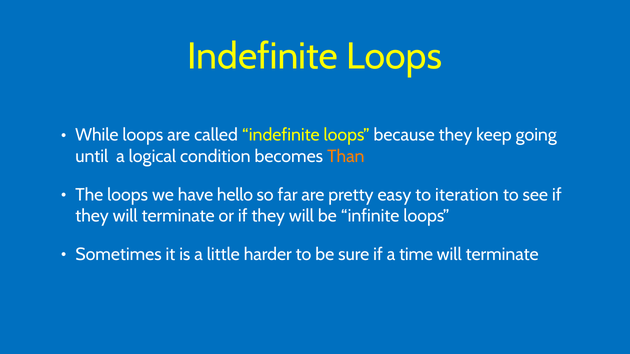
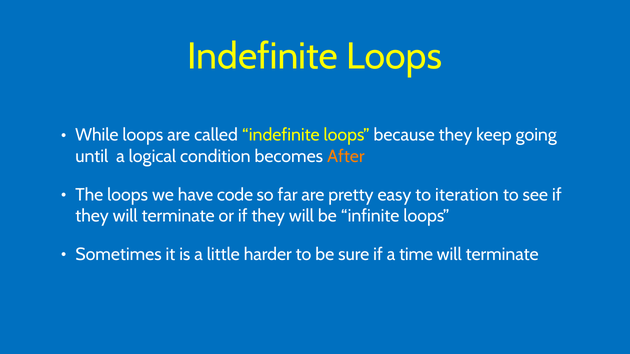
Than: Than -> After
hello: hello -> code
